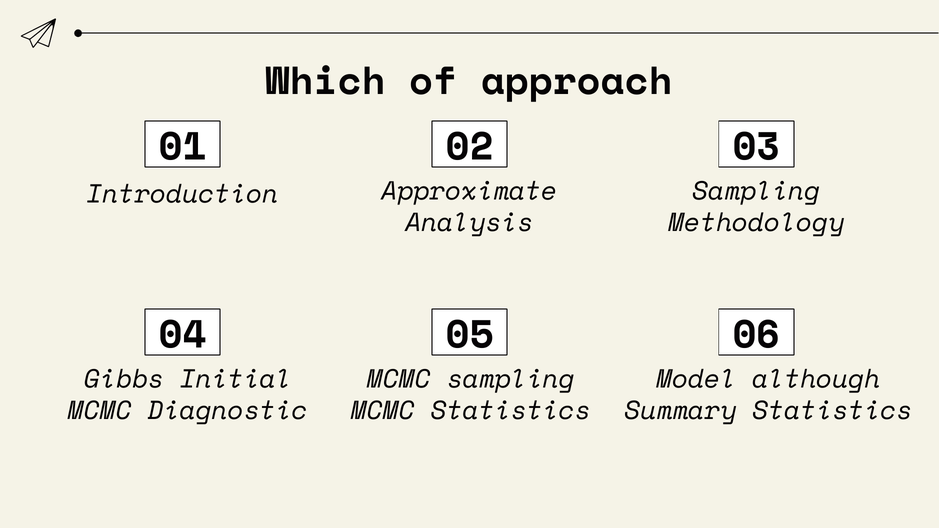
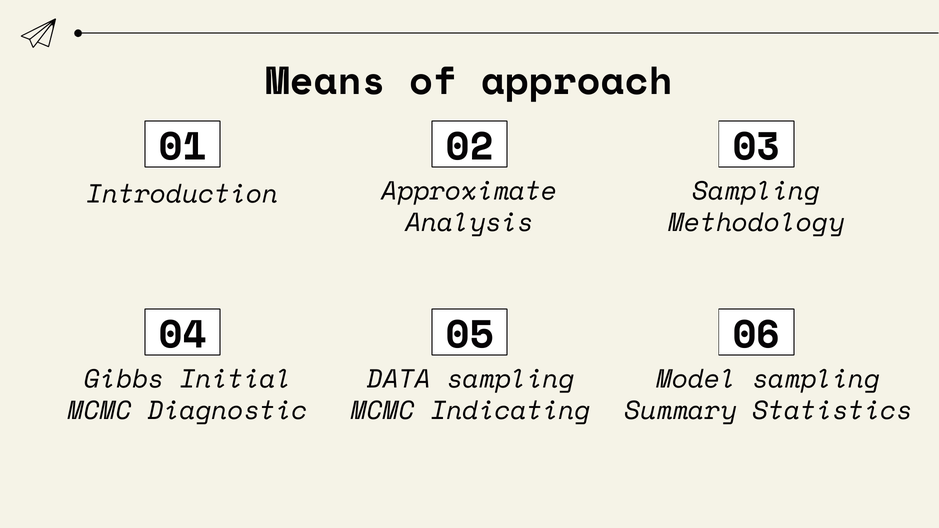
Which: Which -> Means
MCMC at (399, 379): MCMC -> DATA
Model although: although -> sampling
MCMC Statistics: Statistics -> Indicating
